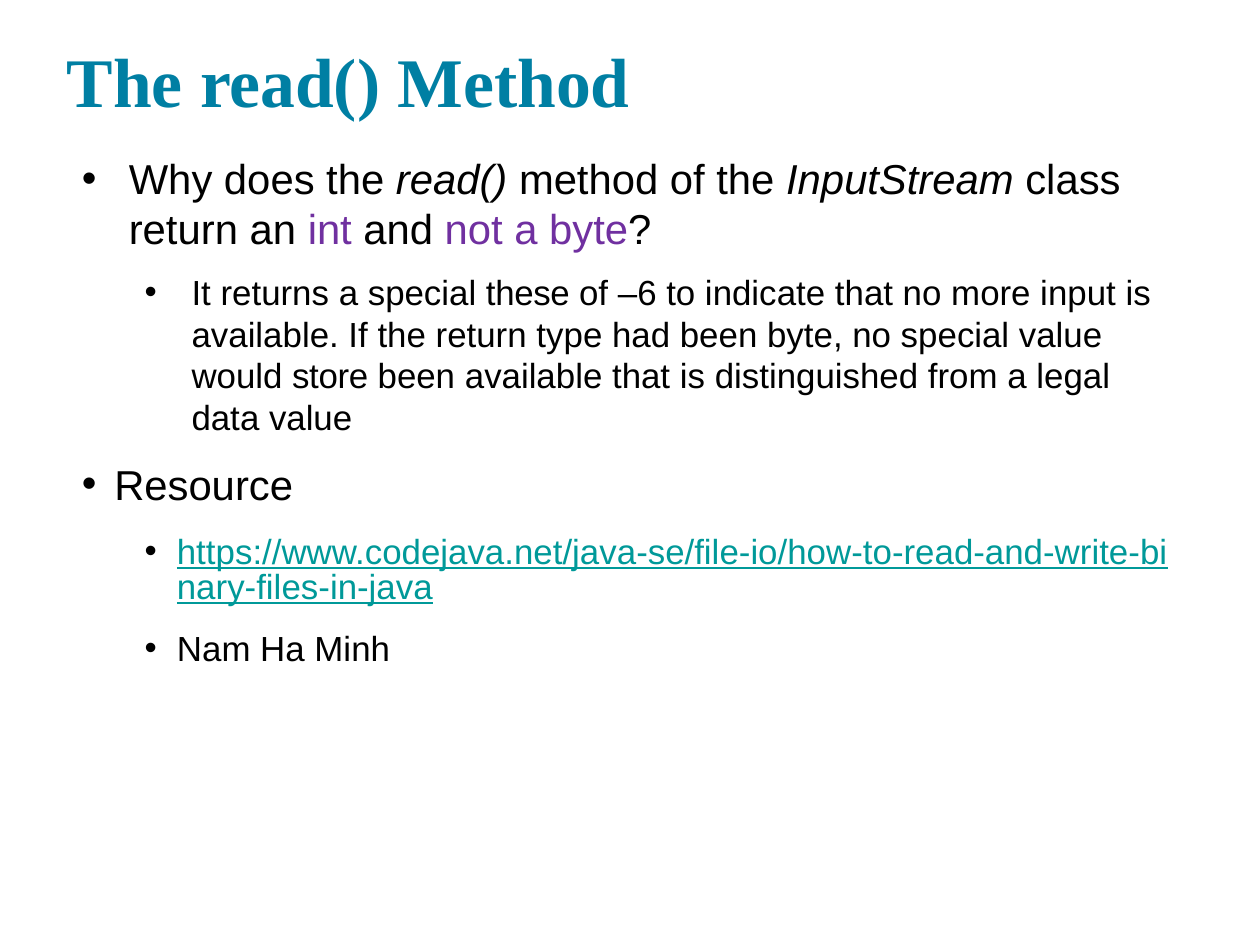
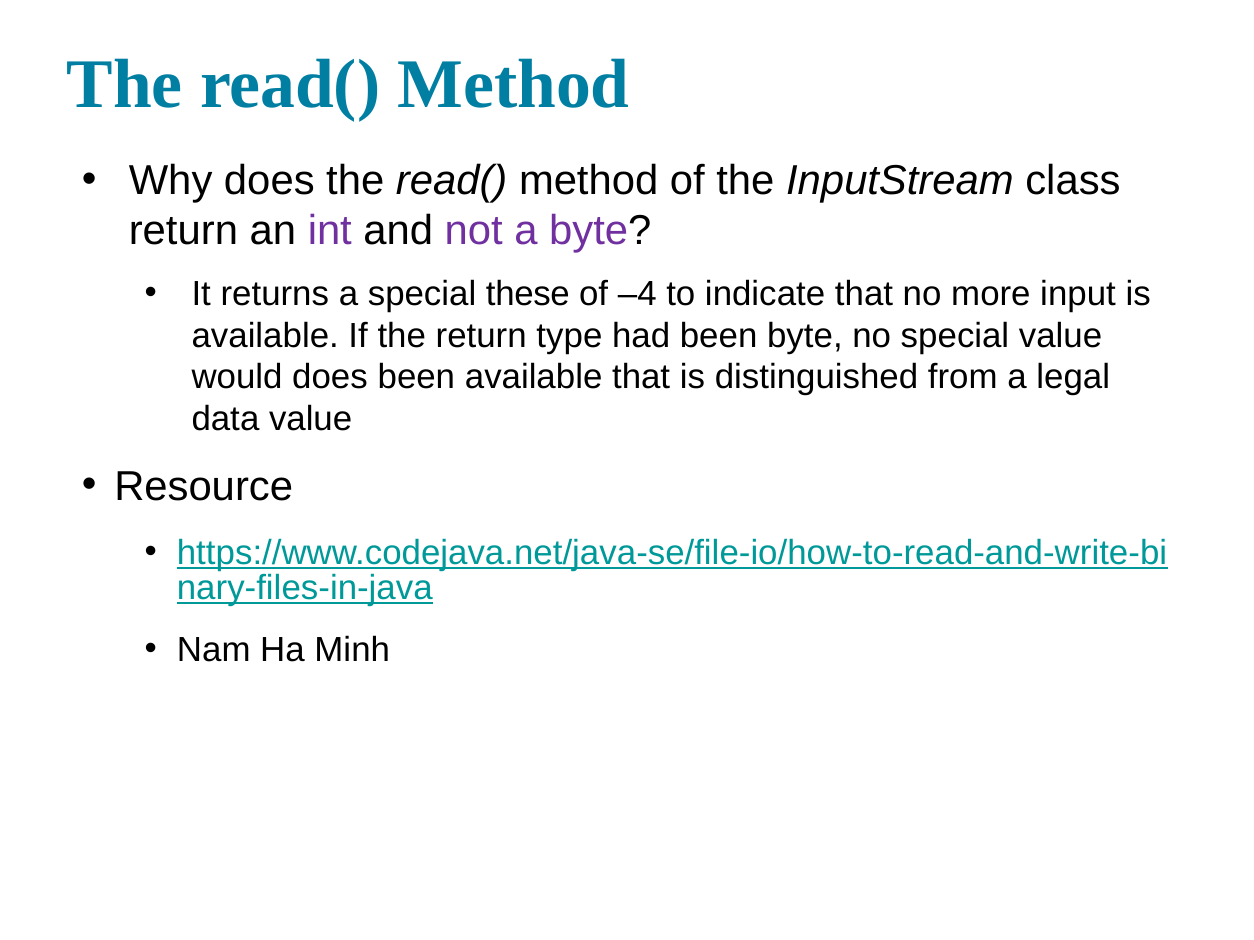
–6: –6 -> –4
would store: store -> does
